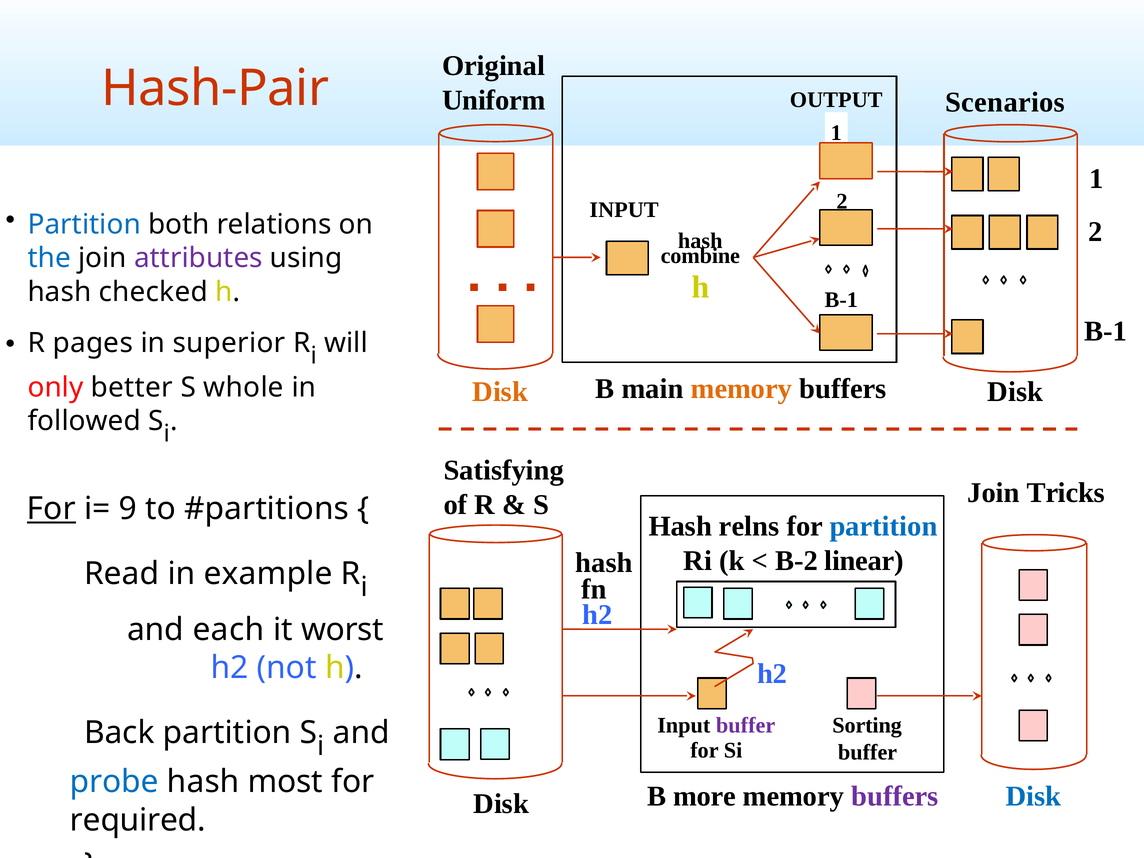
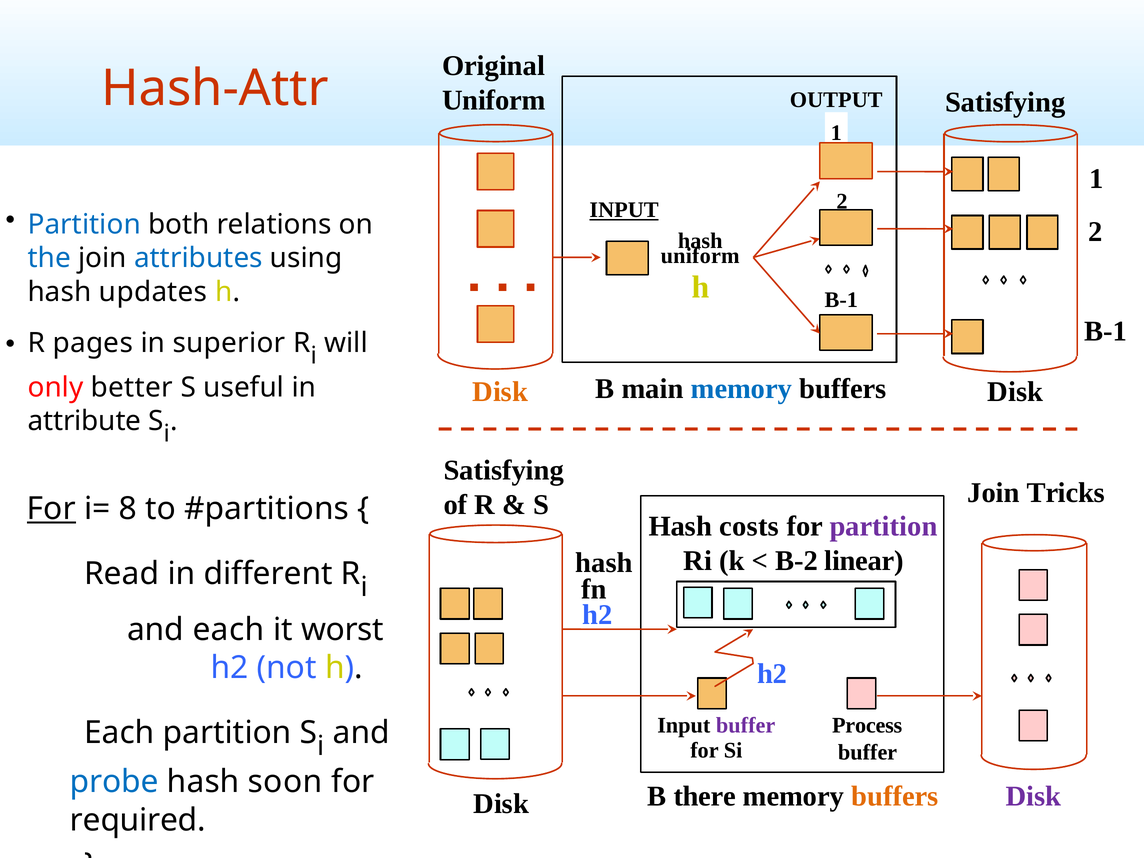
Hash-Pair: Hash-Pair -> Hash-Attr
Scenarios at (1005, 103): Scenarios -> Satisfying
INPUT at (624, 210) underline: none -> present
combine at (700, 256): combine -> uniform
attributes colour: purple -> blue
checked: checked -> updates
memory at (741, 389) colour: orange -> blue
whole: whole -> useful
followed: followed -> attribute
9: 9 -> 8
relns: relns -> costs
partition at (884, 526) colour: blue -> purple
example: example -> different
Sorting: Sorting -> Process
Back at (119, 733): Back -> Each
most: most -> soon
more: more -> there
buffers at (895, 796) colour: purple -> orange
Disk at (1033, 796) colour: blue -> purple
